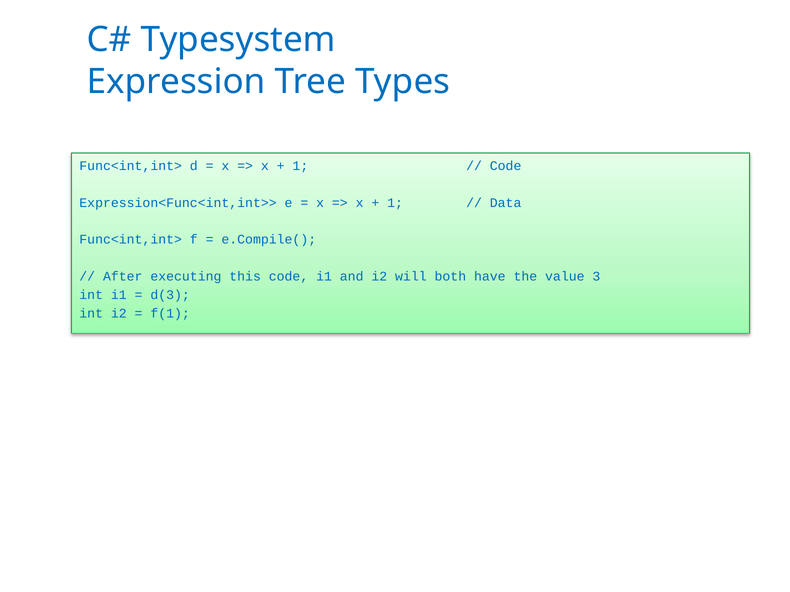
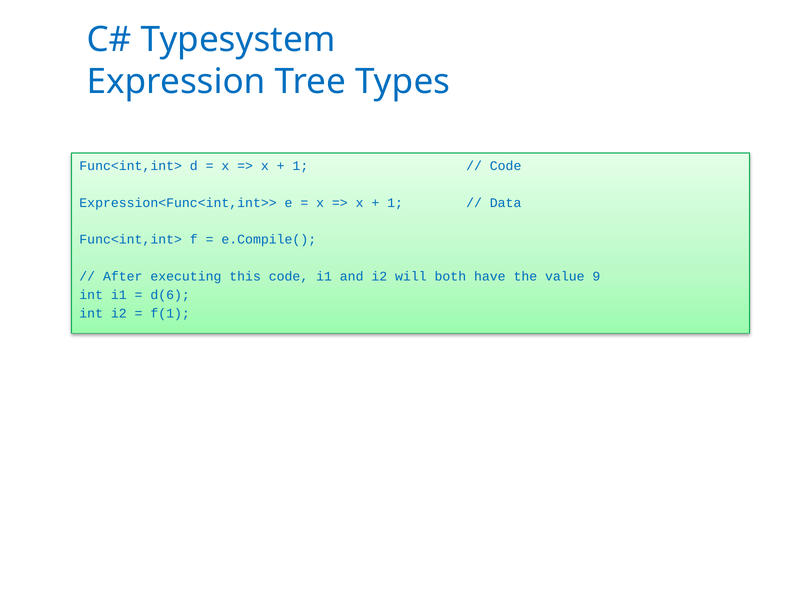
3: 3 -> 9
d(3: d(3 -> d(6
